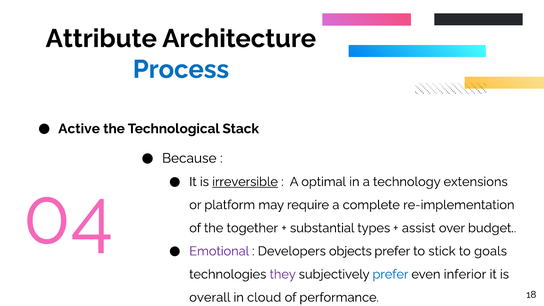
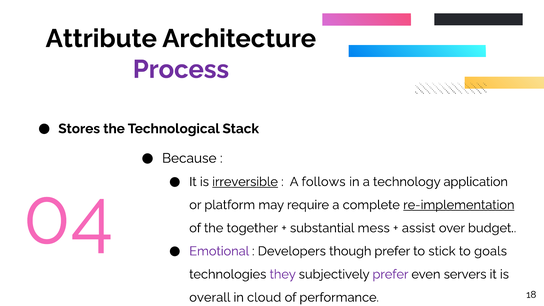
Process colour: blue -> purple
Active: Active -> Stores
optimal: optimal -> follows
extensions: extensions -> application
re-implementation underline: none -> present
types: types -> mess
objects: objects -> though
prefer at (390, 274) colour: blue -> purple
inferior: inferior -> servers
